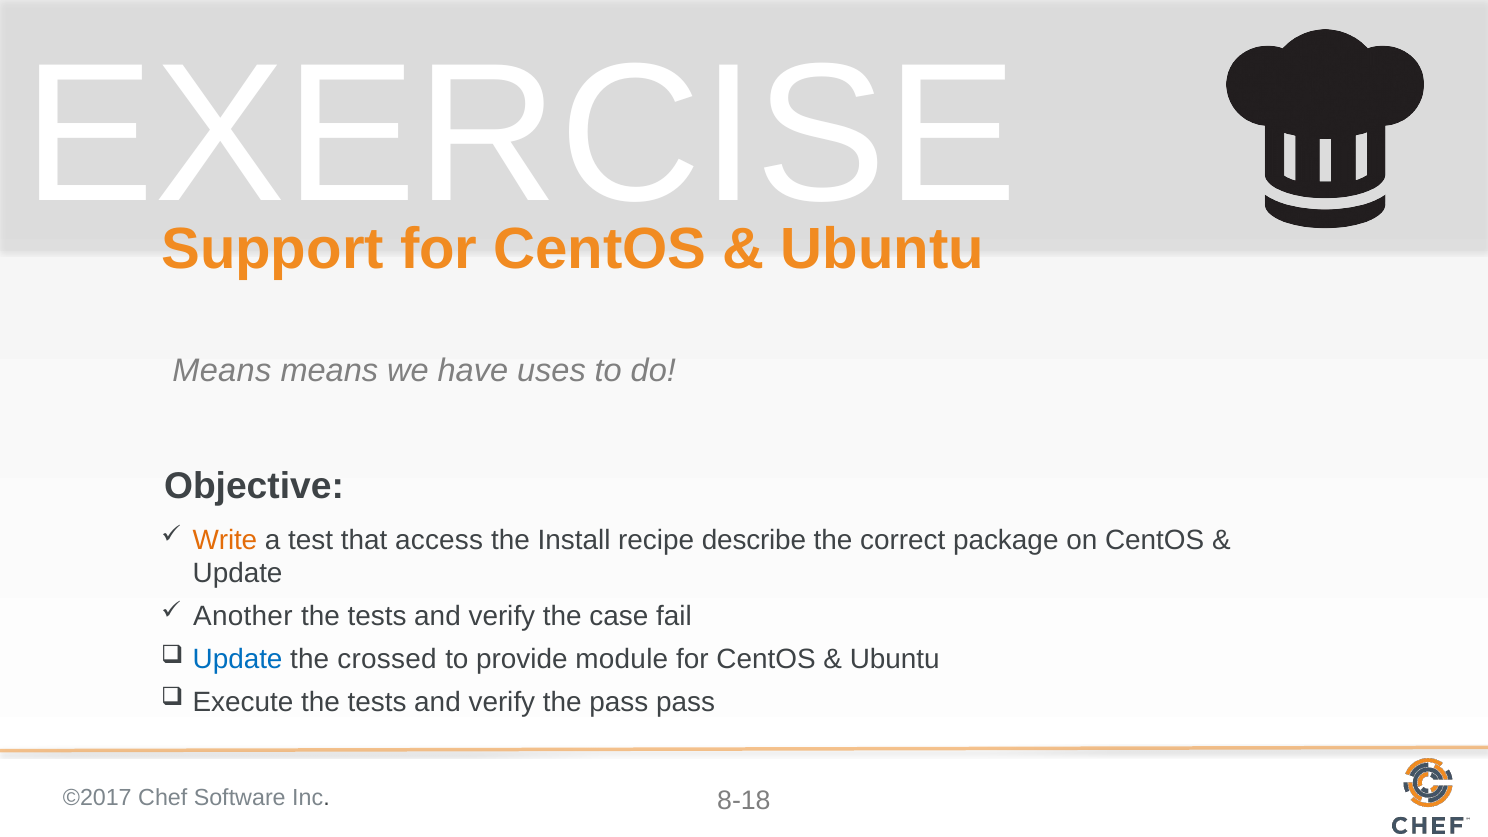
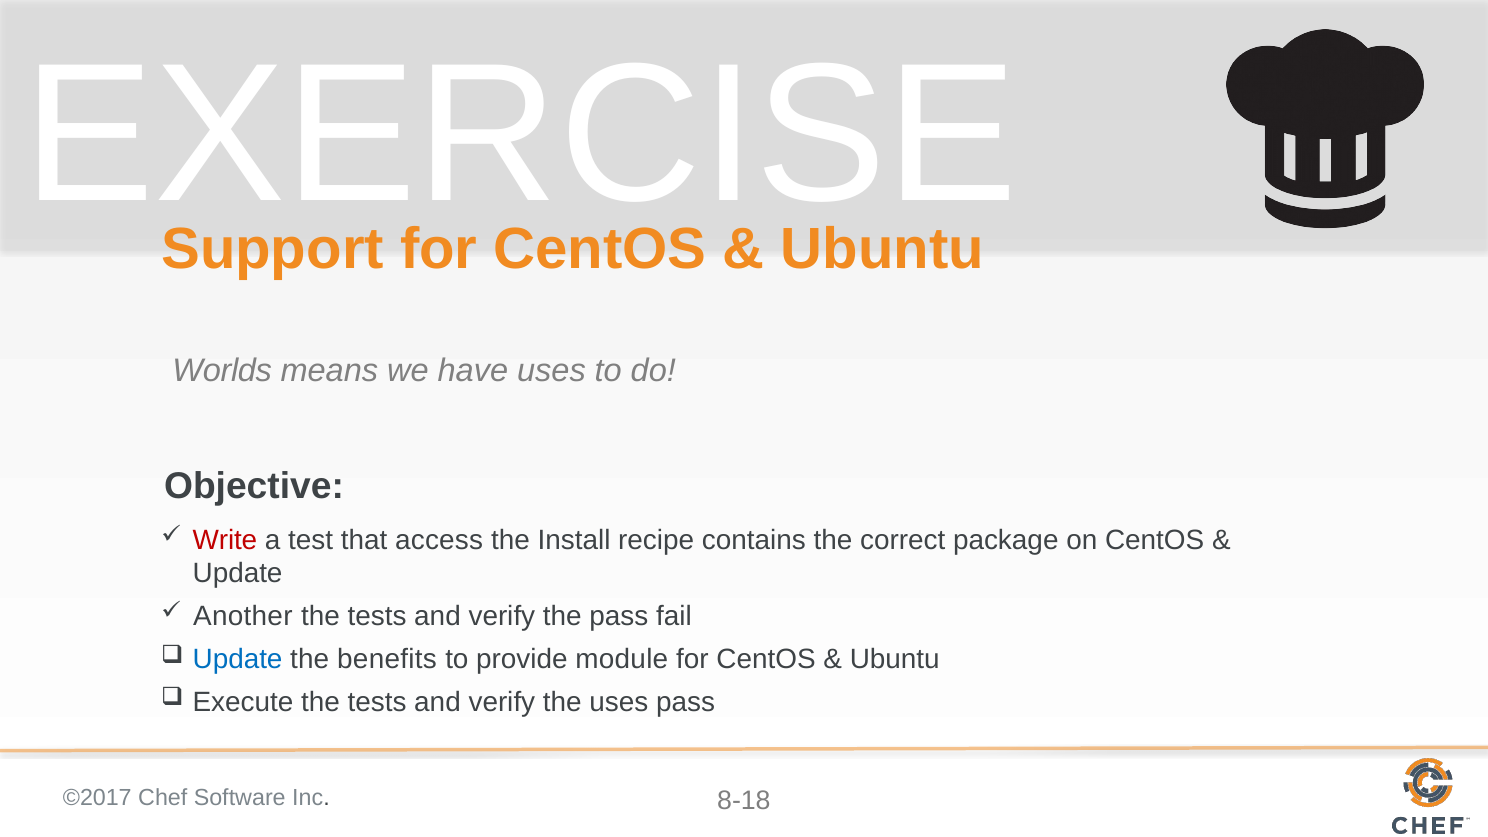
Means at (222, 371): Means -> Worlds
Write colour: orange -> red
describe: describe -> contains
the case: case -> pass
crossed: crossed -> benefits
the pass: pass -> uses
